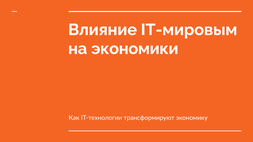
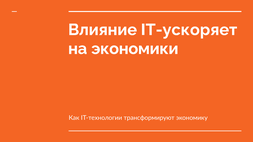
IT-мировым: IT-мировым -> IT-ускоряет
